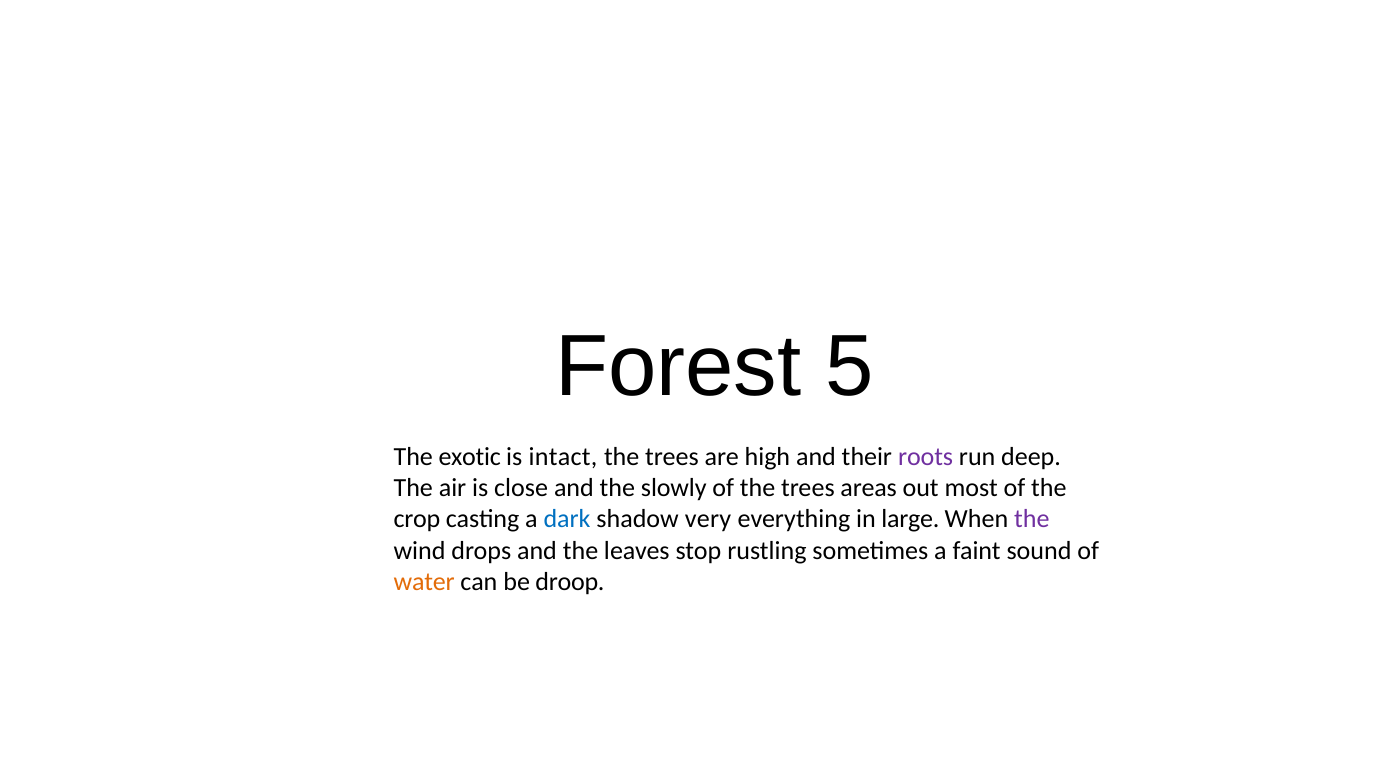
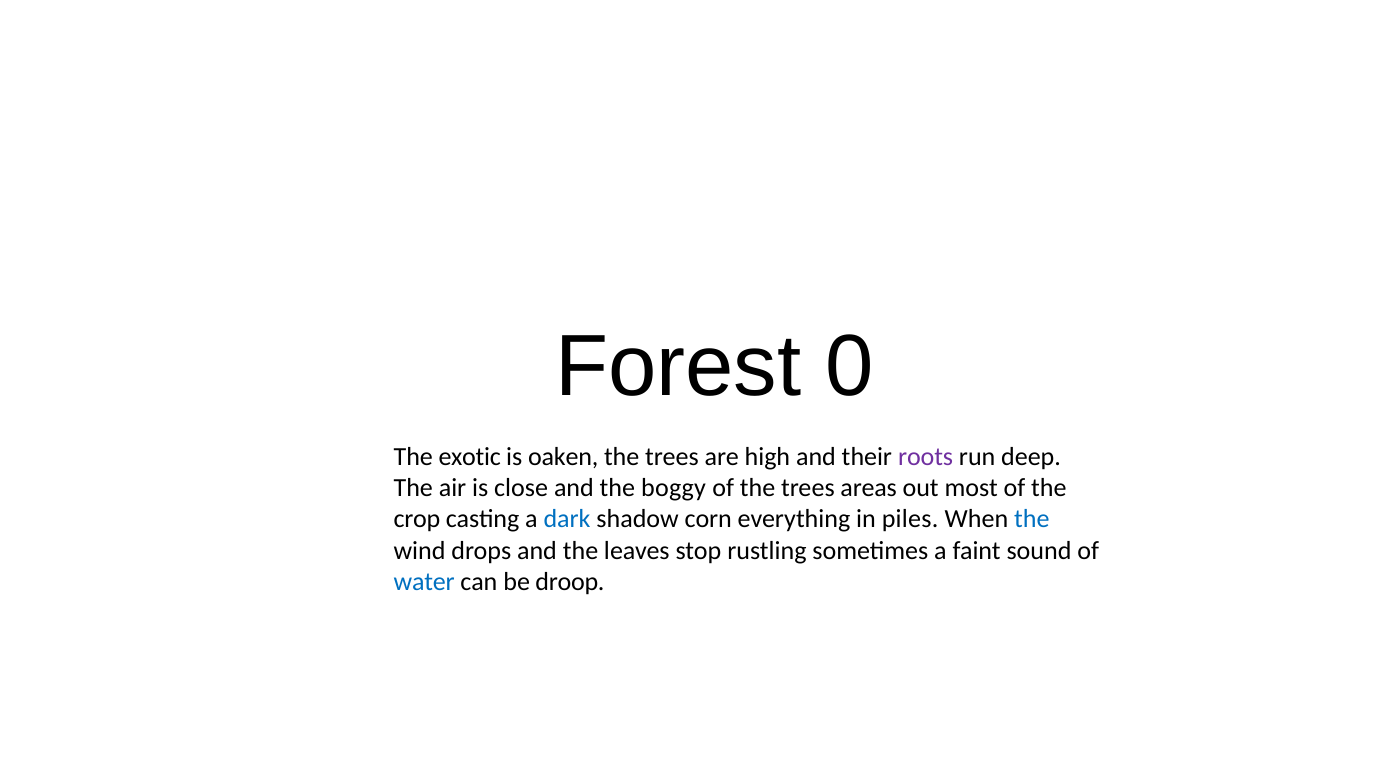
5: 5 -> 0
intact: intact -> oaken
slowly: slowly -> boggy
very: very -> corn
large: large -> piles
the at (1032, 519) colour: purple -> blue
water colour: orange -> blue
